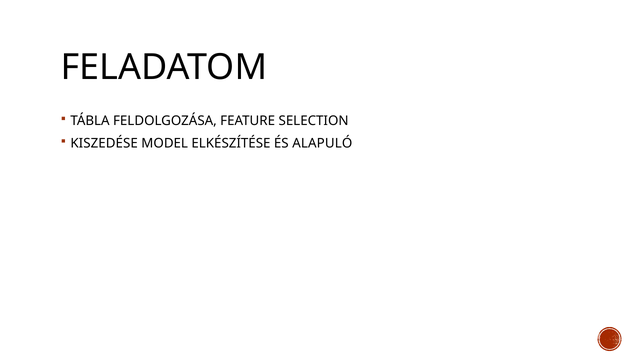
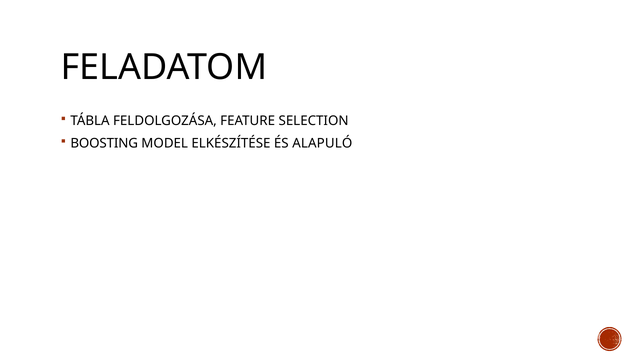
KISZEDÉSE: KISZEDÉSE -> BOOSTING
